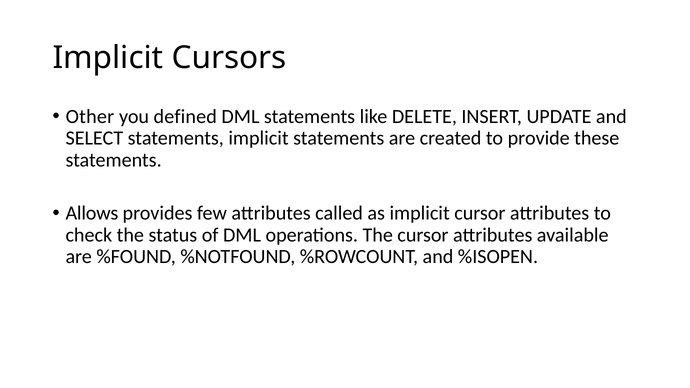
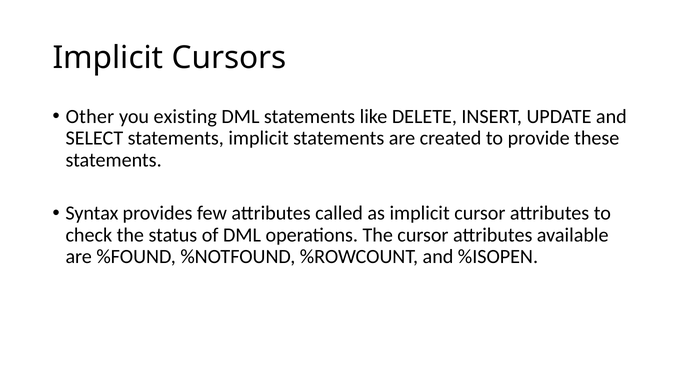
defined: defined -> existing
Allows: Allows -> Syntax
